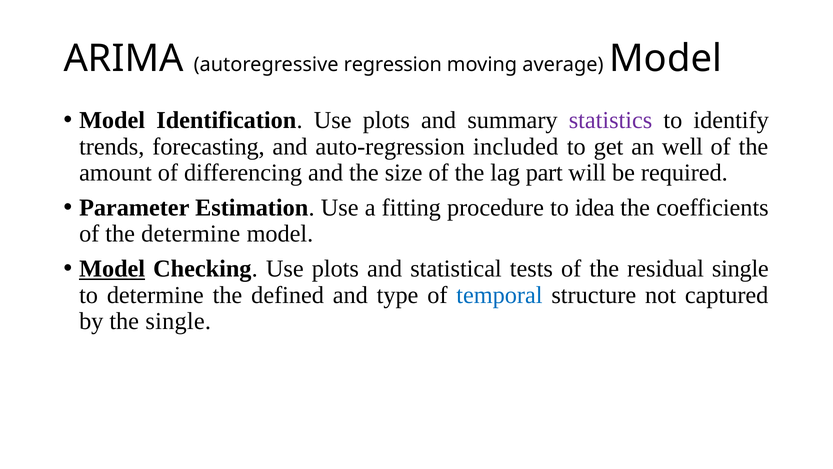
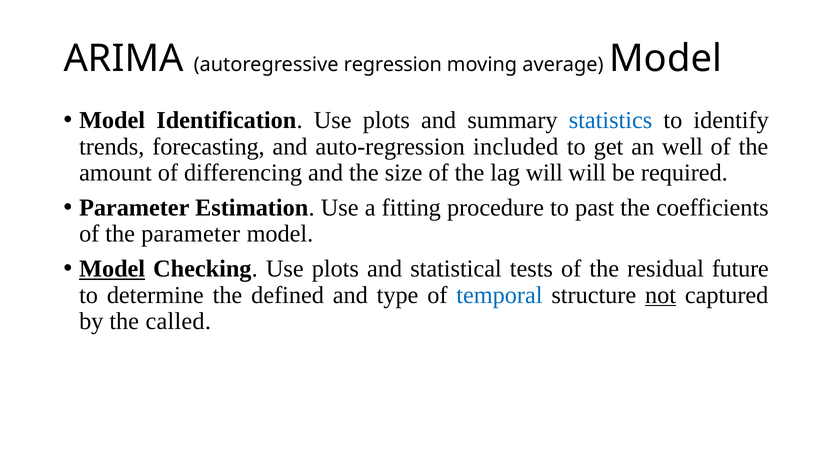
statistics colour: purple -> blue
lag part: part -> will
idea: idea -> past
the determine: determine -> parameter
residual single: single -> future
not underline: none -> present
the single: single -> called
